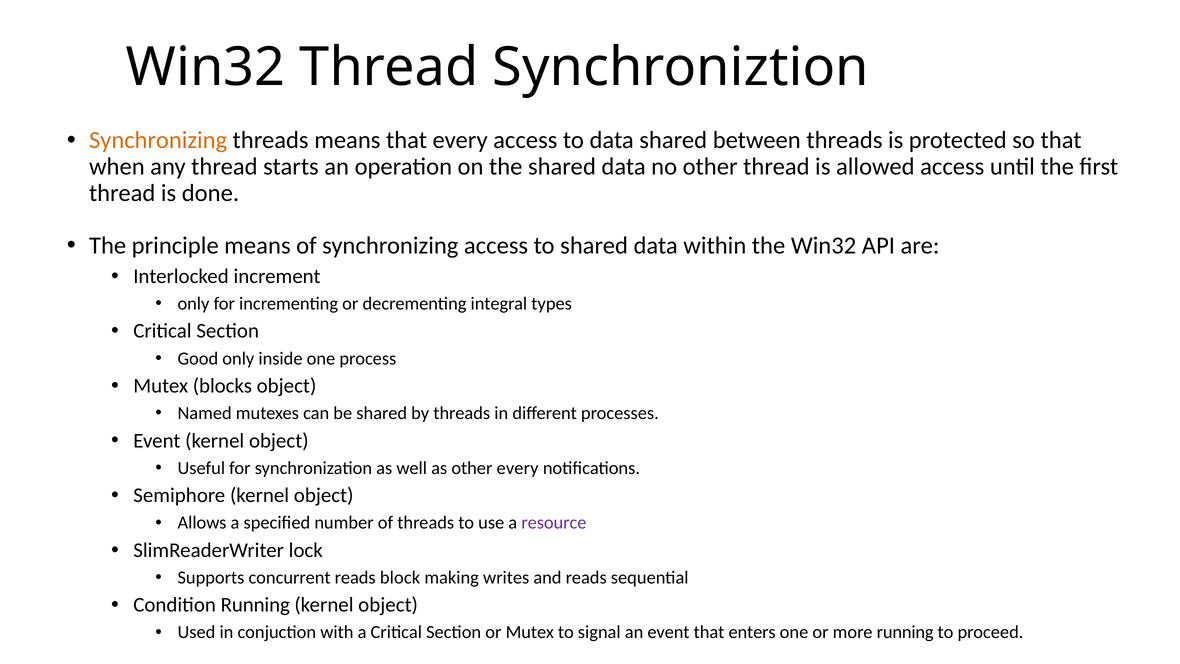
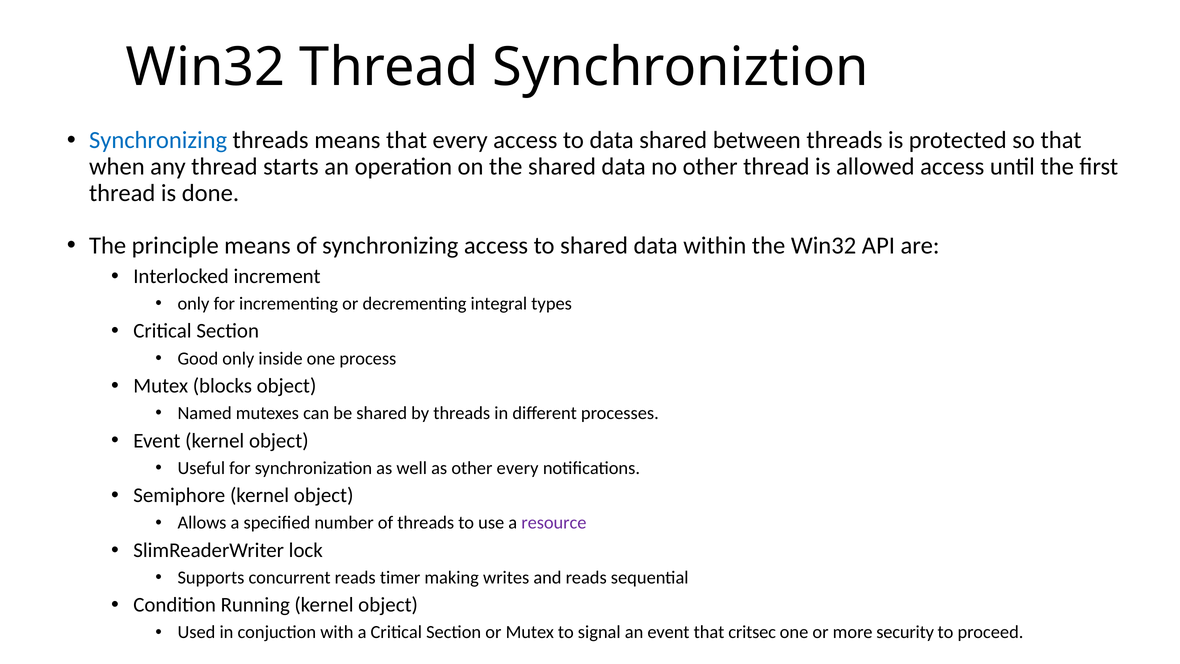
Synchronizing at (158, 140) colour: orange -> blue
block: block -> timer
enters: enters -> critsec
more running: running -> security
